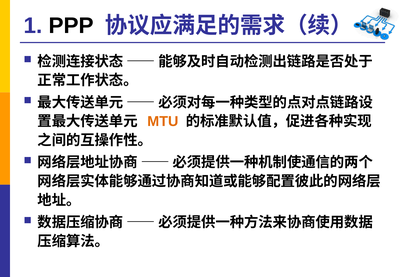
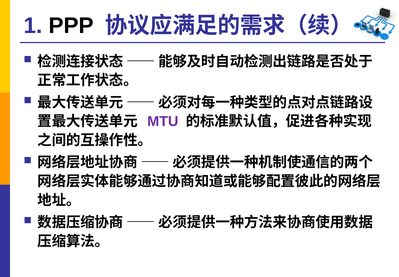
MTU colour: orange -> purple
